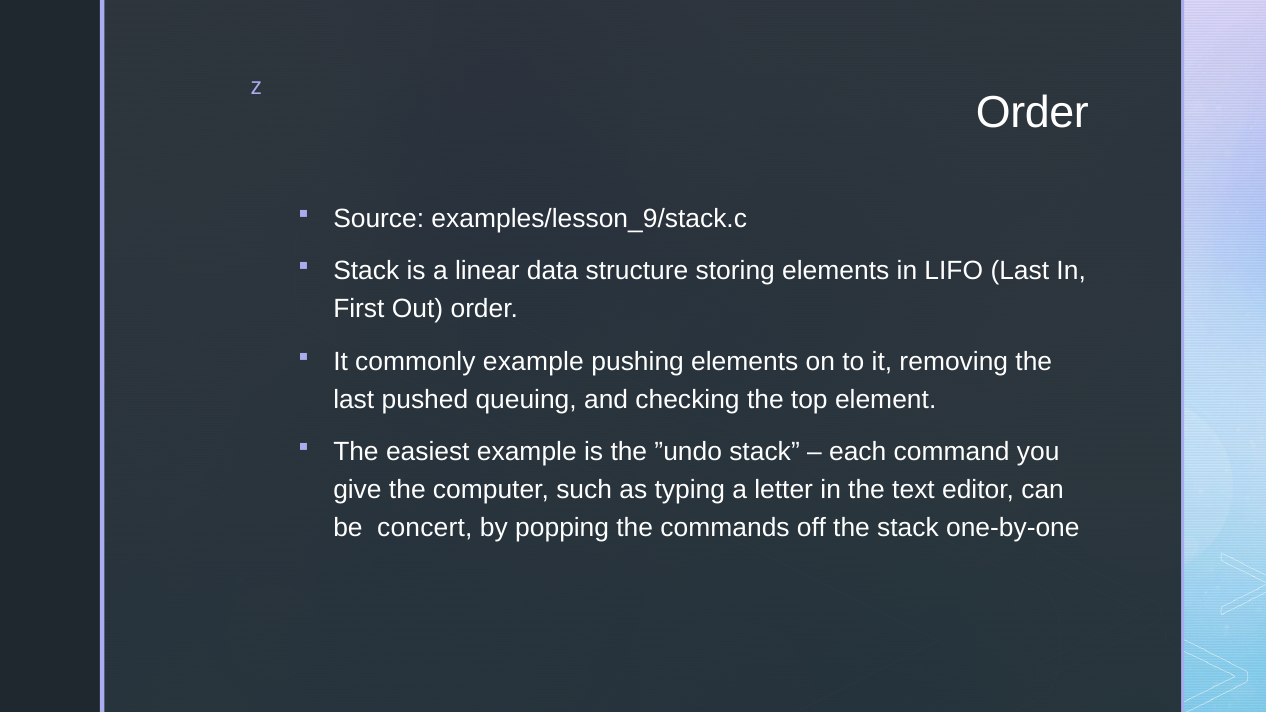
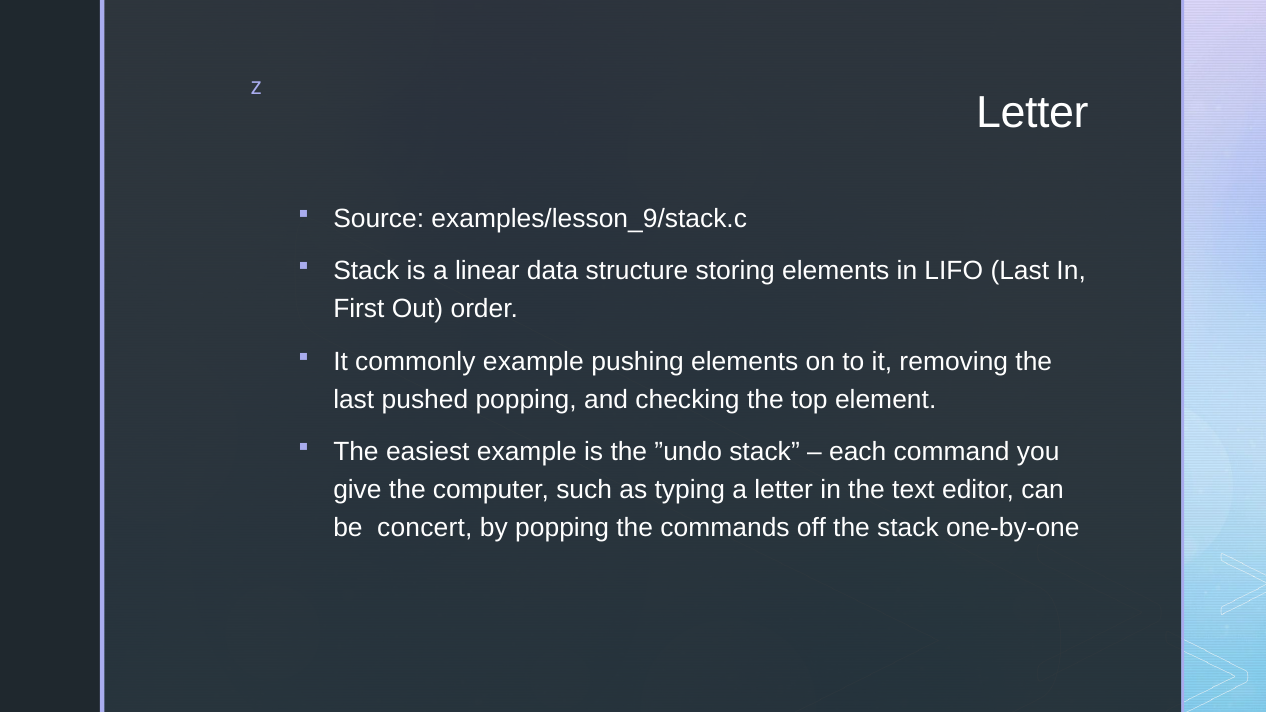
Order at (1032, 113): Order -> Letter
pushed queuing: queuing -> popping
